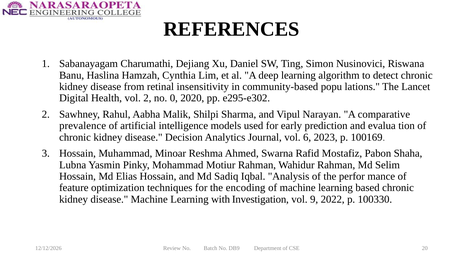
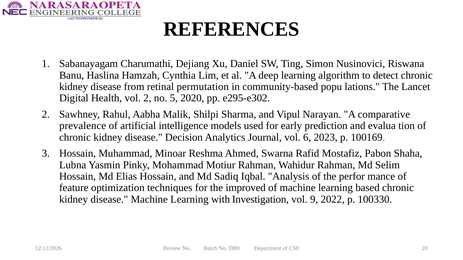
insensitivity: insensitivity -> permutation
0: 0 -> 5
encoding: encoding -> improved
